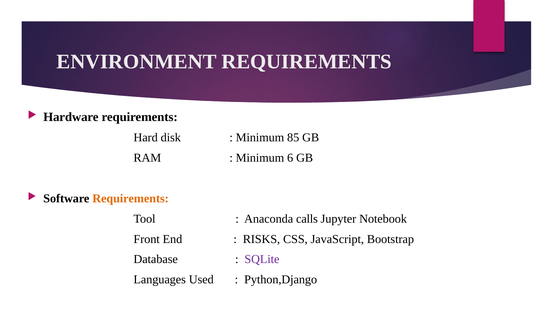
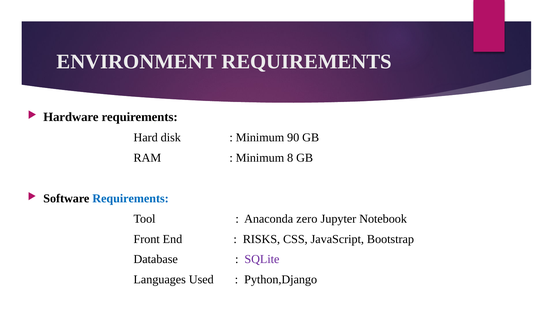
85: 85 -> 90
6: 6 -> 8
Requirements at (131, 199) colour: orange -> blue
calls: calls -> zero
